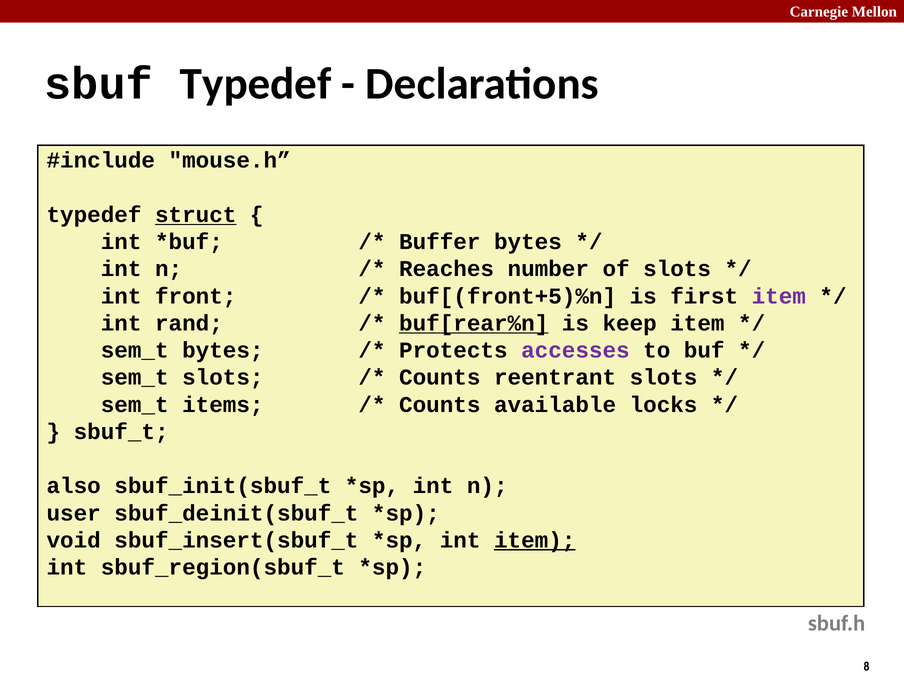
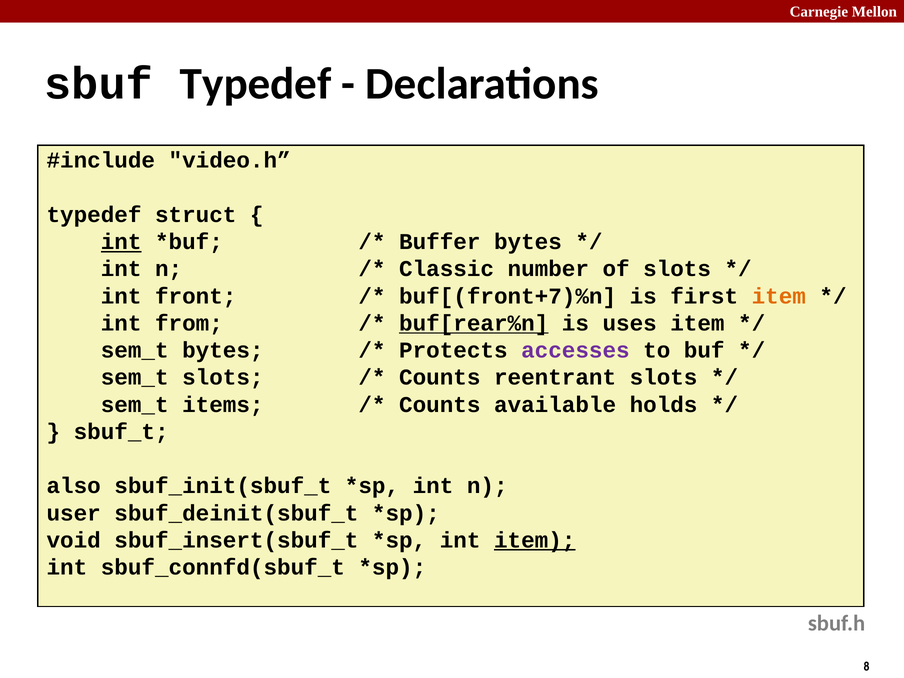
mouse.h: mouse.h -> video.h
struct underline: present -> none
int at (121, 242) underline: none -> present
Reaches: Reaches -> Classic
buf[(front+5)%n: buf[(front+5)%n -> buf[(front+7)%n
item at (779, 296) colour: purple -> orange
rand: rand -> from
keep: keep -> uses
locks: locks -> holds
sbuf_region(sbuf_t: sbuf_region(sbuf_t -> sbuf_connfd(sbuf_t
